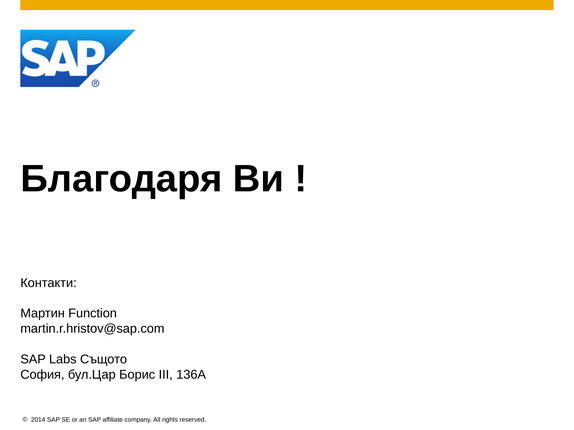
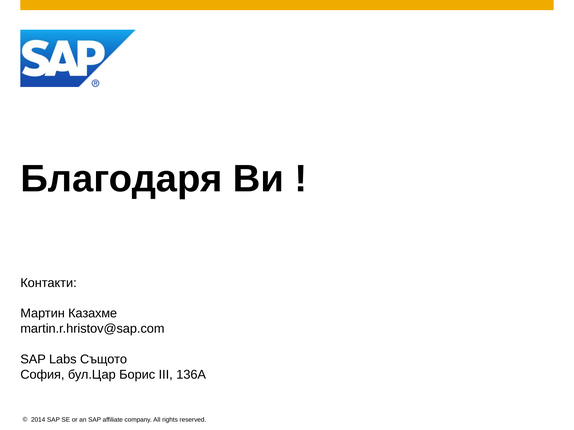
Function: Function -> Казахме
